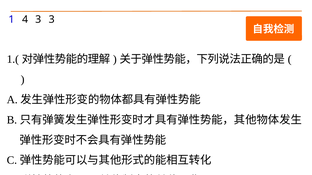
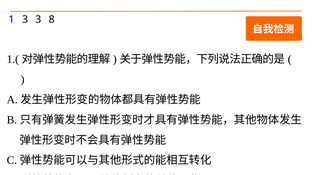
1 4: 4 -> 3
3 3: 3 -> 8
